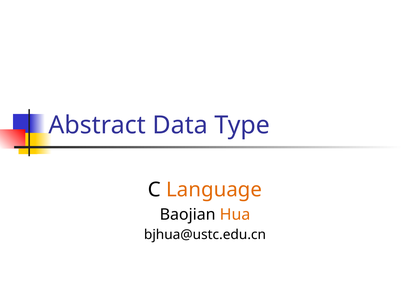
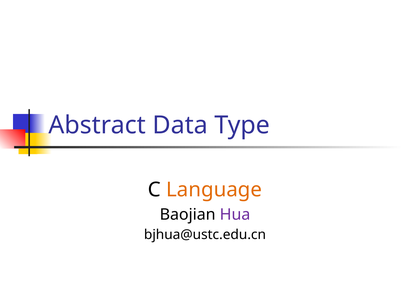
Hua colour: orange -> purple
